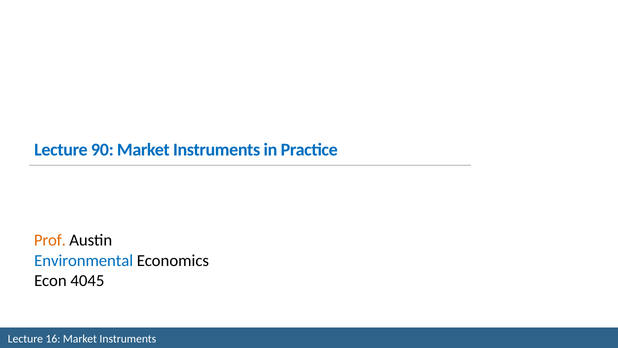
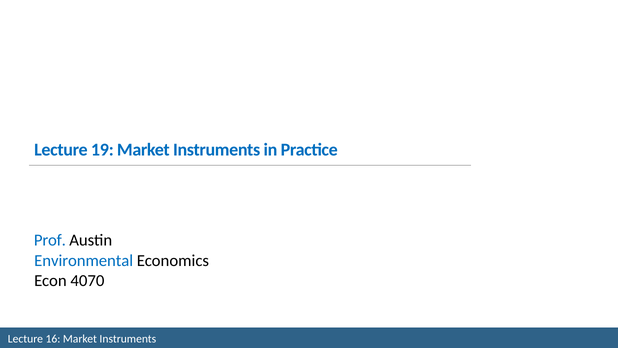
90: 90 -> 19
Prof colour: orange -> blue
4045: 4045 -> 4070
